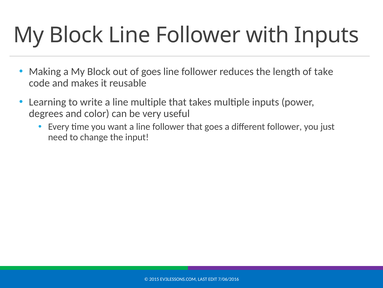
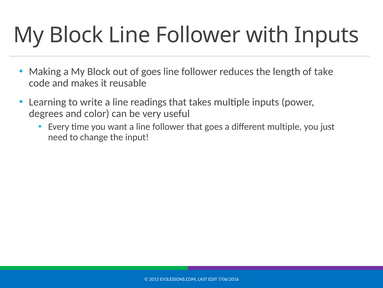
line multiple: multiple -> readings
different follower: follower -> multiple
